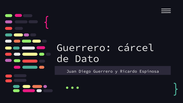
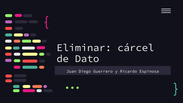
Guerrero at (84, 48): Guerrero -> Eliminar
